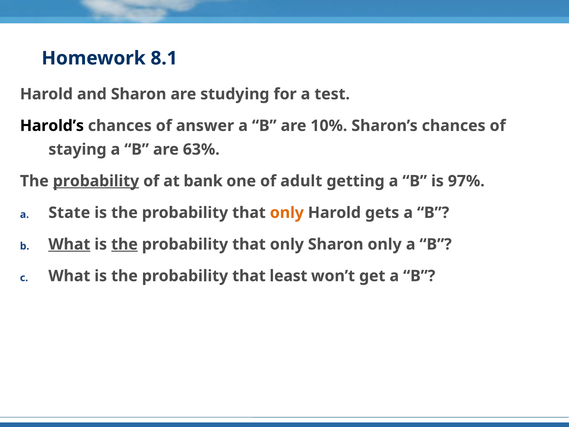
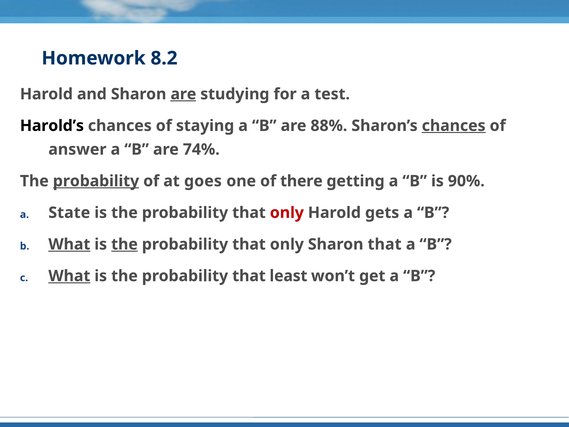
8.1: 8.1 -> 8.2
are at (183, 94) underline: none -> present
answer: answer -> staying
10%: 10% -> 88%
chances at (454, 126) underline: none -> present
staying: staying -> answer
63%: 63% -> 74%
bank: bank -> goes
adult: adult -> there
97%: 97% -> 90%
only at (287, 213) colour: orange -> red
Sharon only: only -> that
What at (69, 276) underline: none -> present
